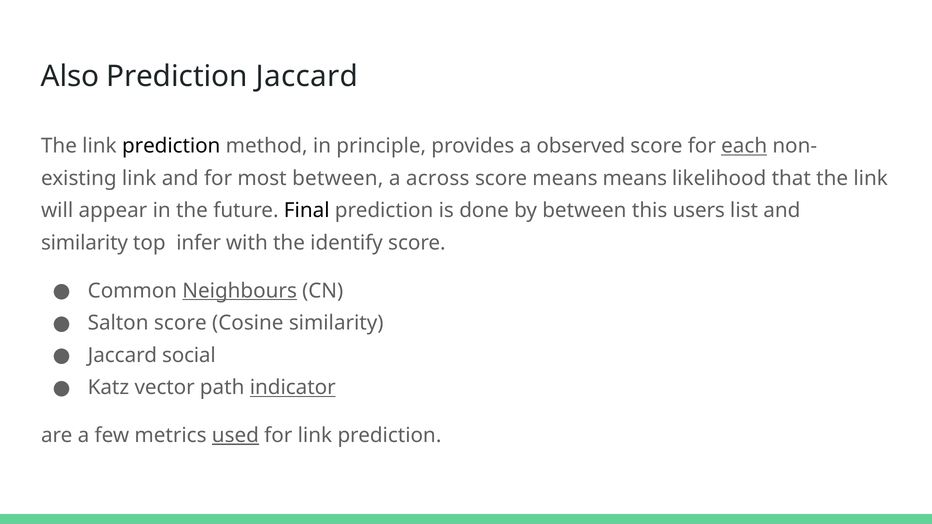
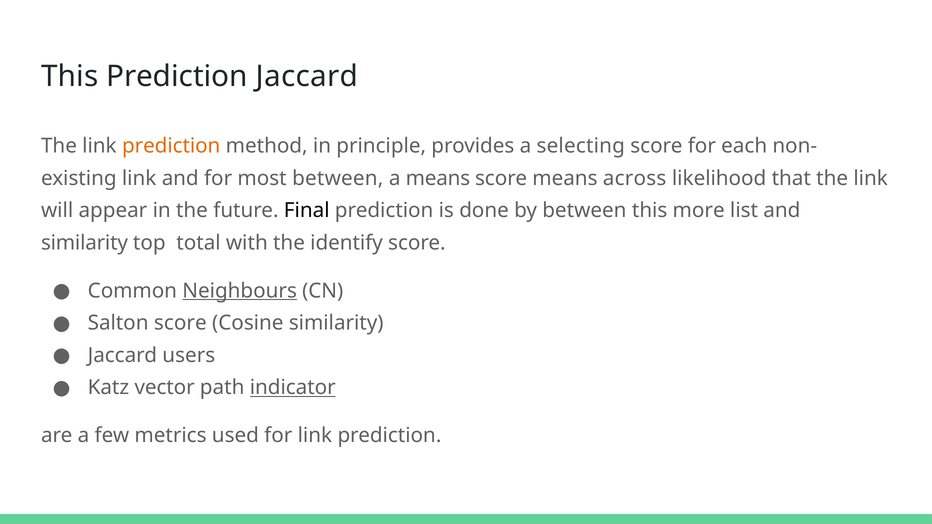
Also at (70, 77): Also -> This
prediction at (171, 146) colour: black -> orange
observed: observed -> selecting
each underline: present -> none
a across: across -> means
means means: means -> across
users: users -> more
infer: infer -> total
social: social -> users
used underline: present -> none
